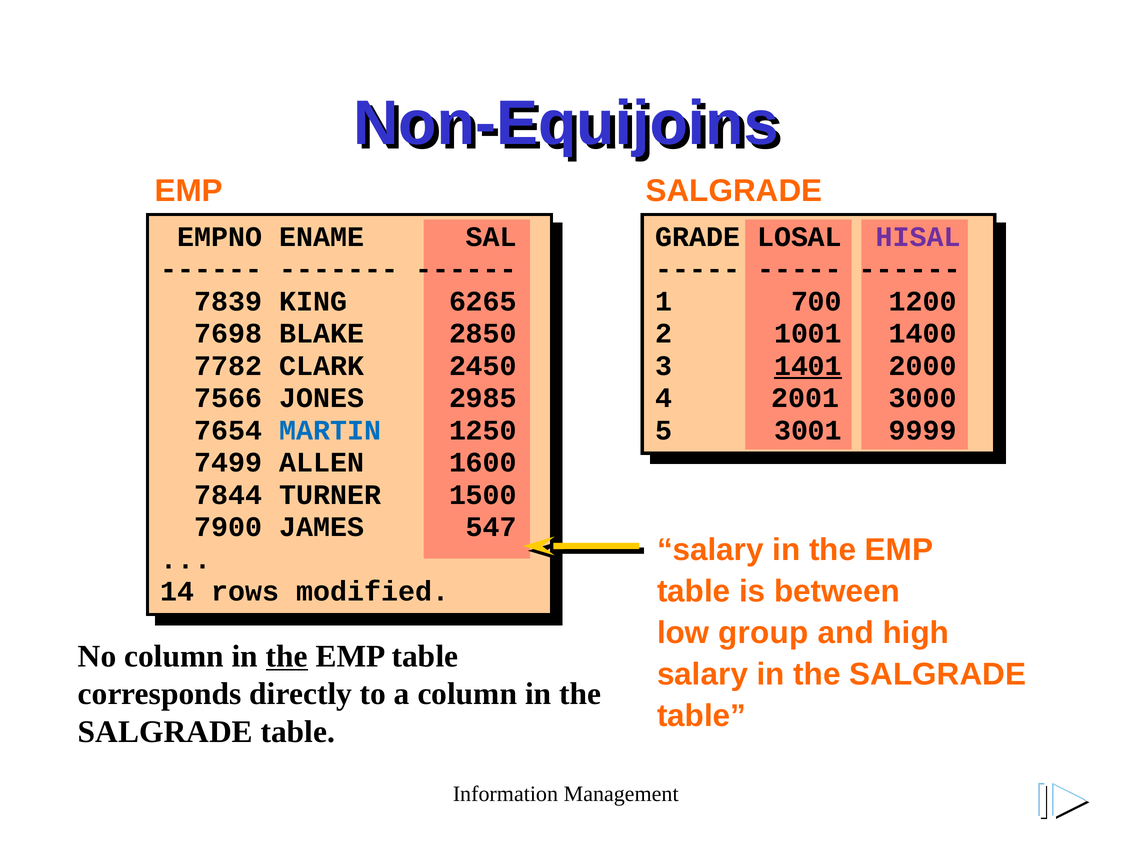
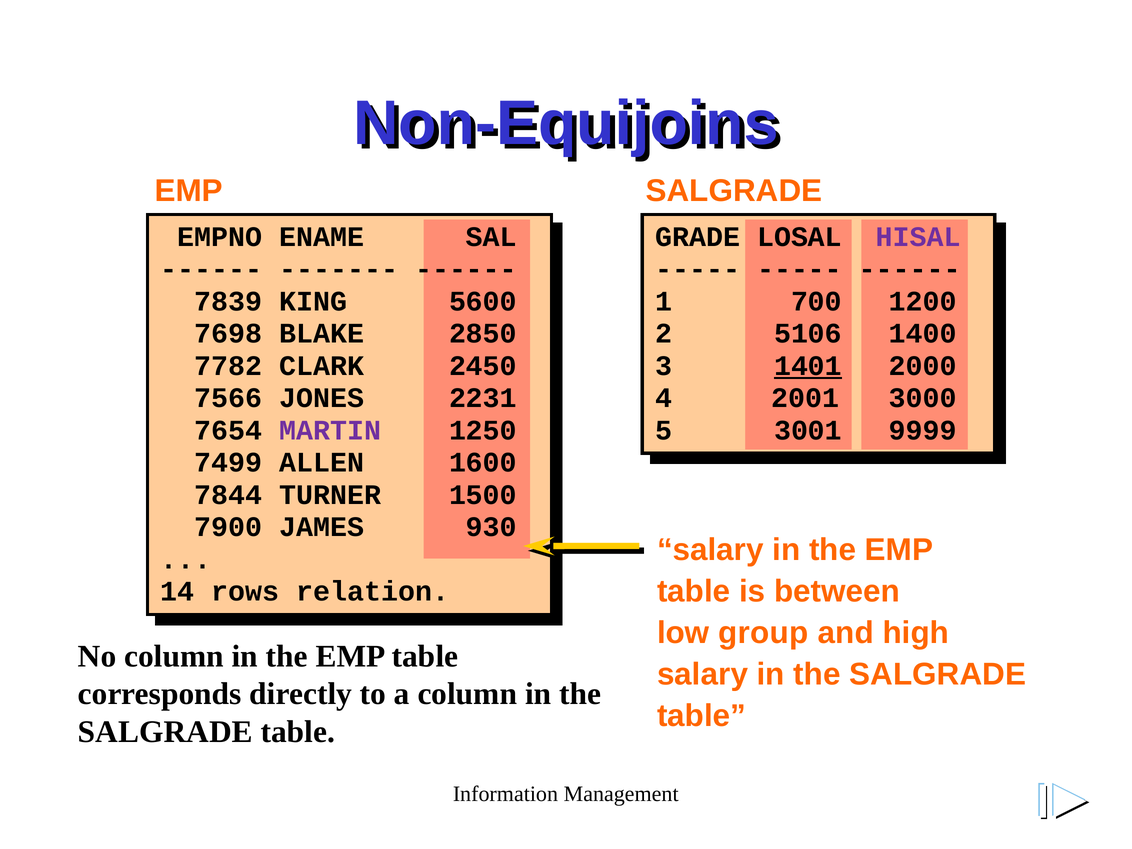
6265: 6265 -> 5600
1001: 1001 -> 5106
2985: 2985 -> 2231
MARTIN colour: blue -> purple
547: 547 -> 930
modified: modified -> relation
the at (287, 656) underline: present -> none
